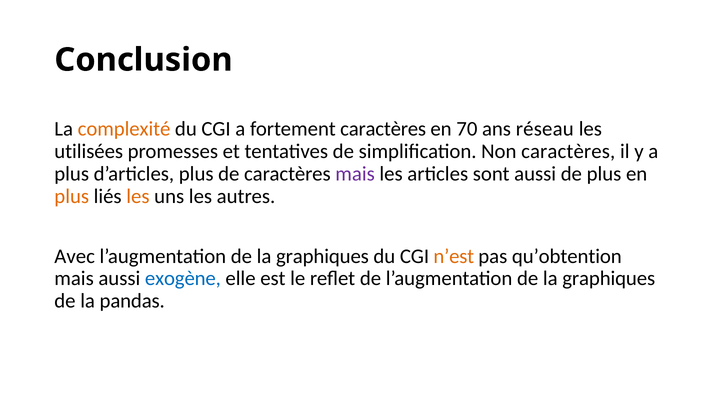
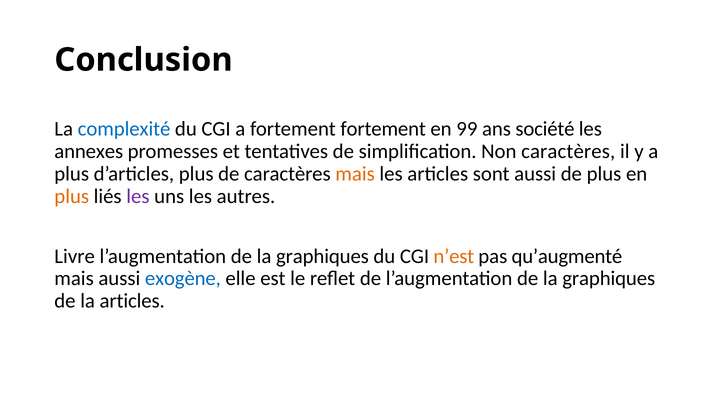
complexité colour: orange -> blue
fortement caractères: caractères -> fortement
70: 70 -> 99
réseau: réseau -> société
utilisées: utilisées -> annexes
mais at (355, 174) colour: purple -> orange
les at (138, 196) colour: orange -> purple
Avec: Avec -> Livre
qu’obtention: qu’obtention -> qu’augmenté
la pandas: pandas -> articles
